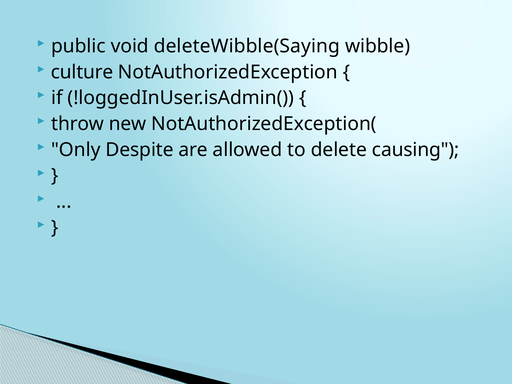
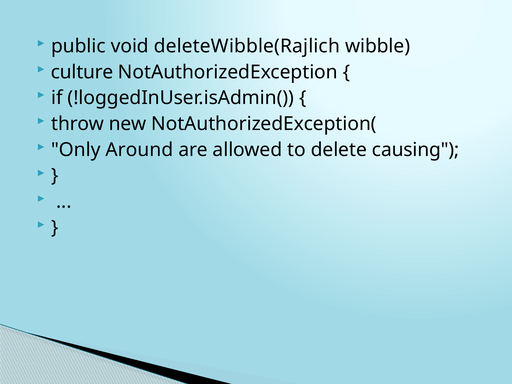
deleteWibble(Saying: deleteWibble(Saying -> deleteWibble(Rajlich
Despite: Despite -> Around
